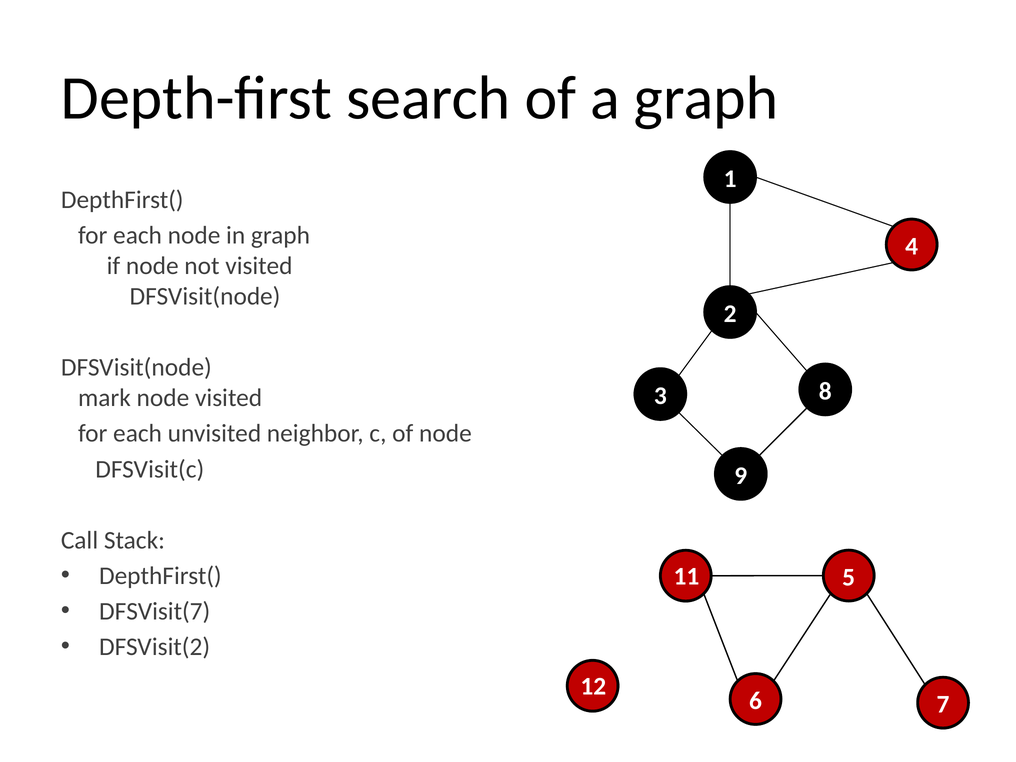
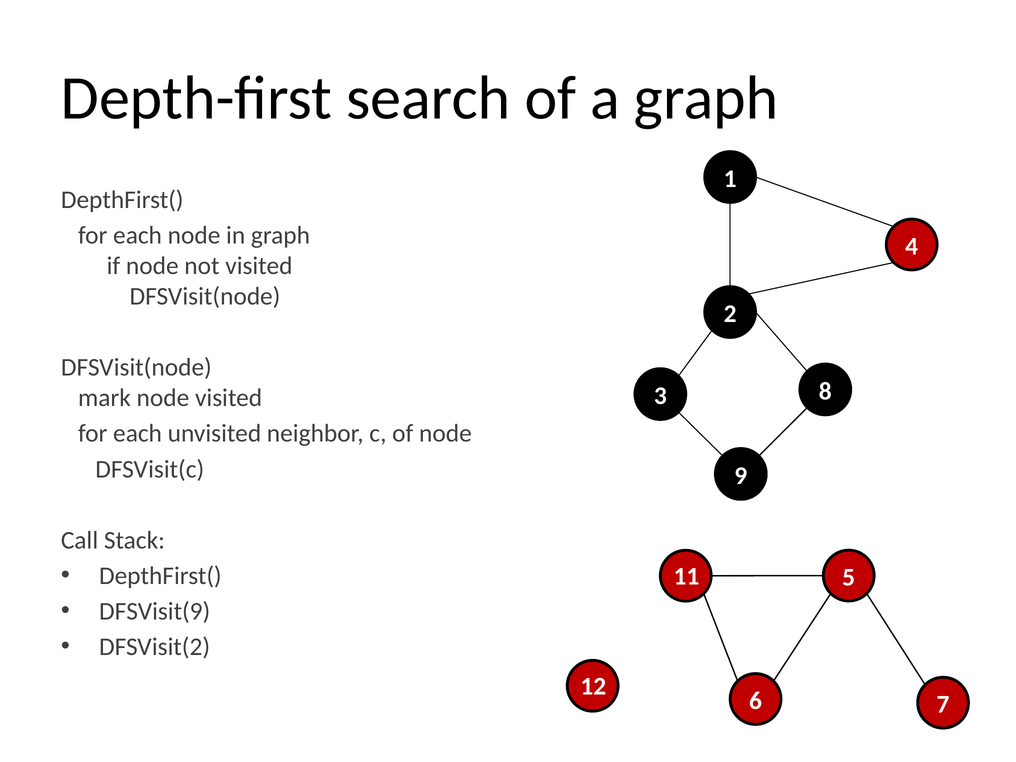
DFSVisit(7: DFSVisit(7 -> DFSVisit(9
